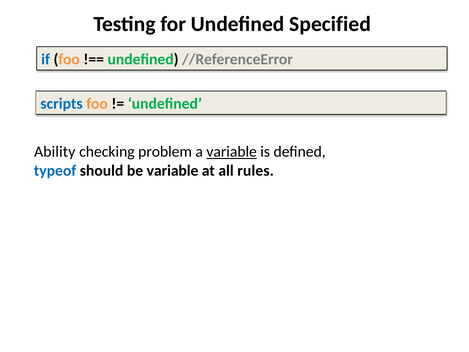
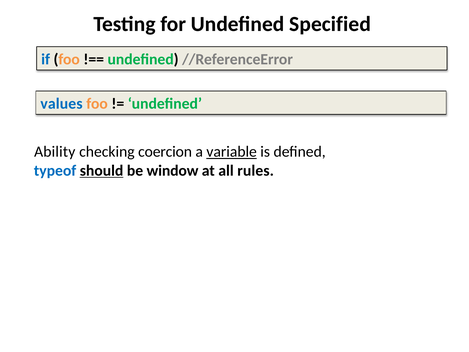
scripts: scripts -> values
problem: problem -> coercion
should underline: none -> present
be variable: variable -> window
